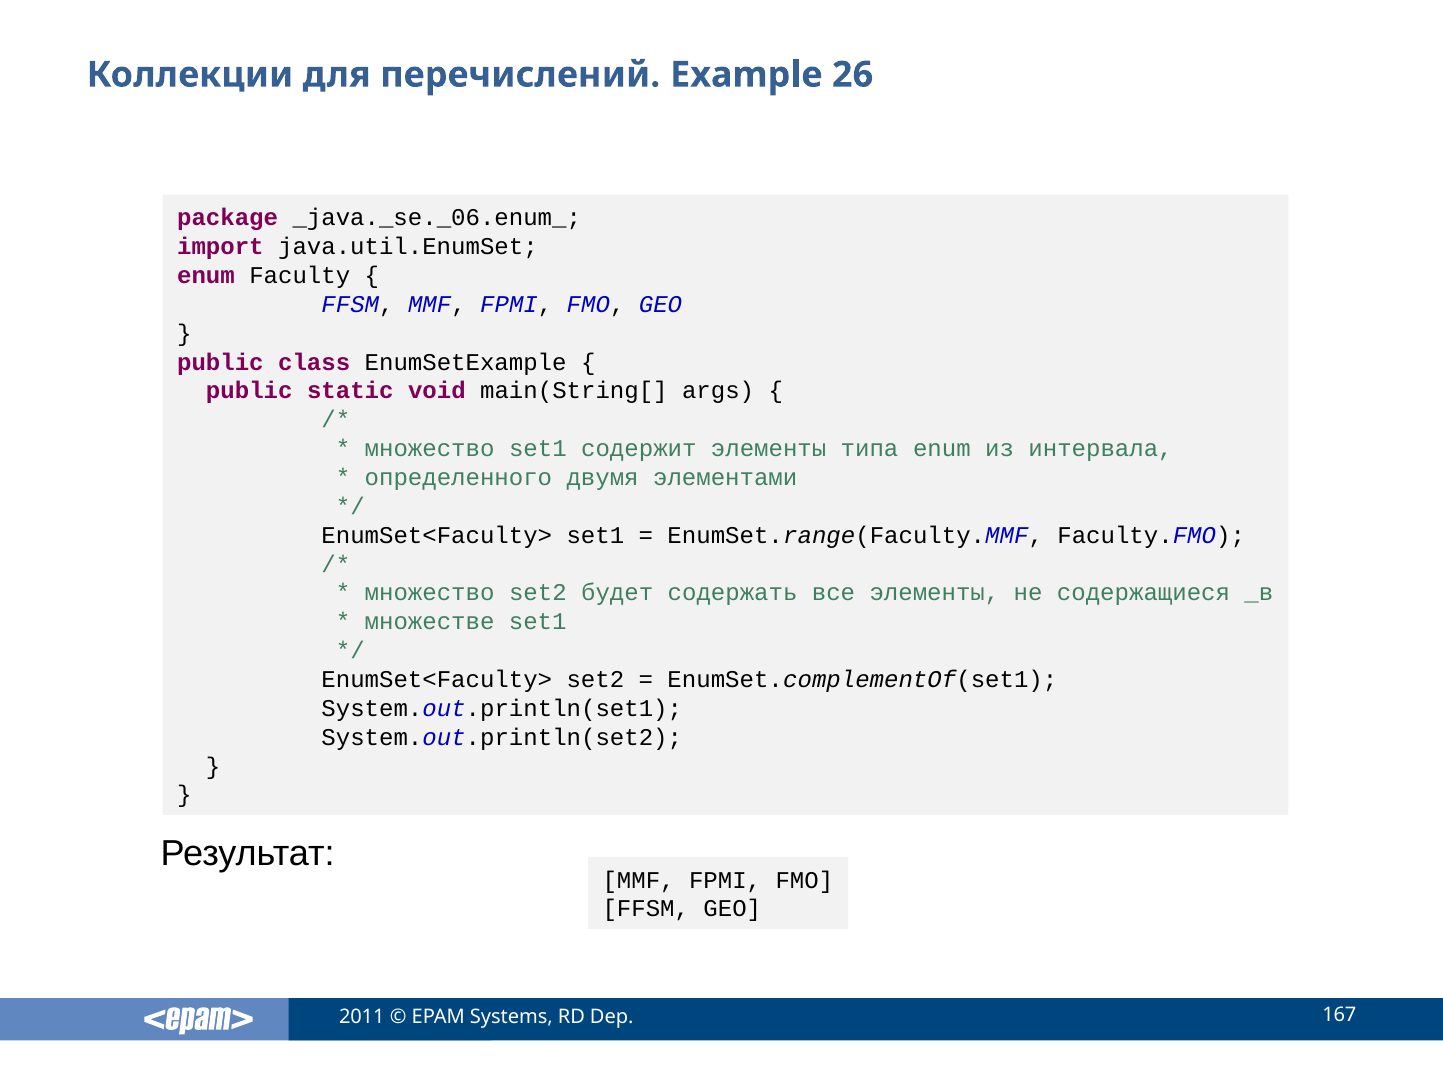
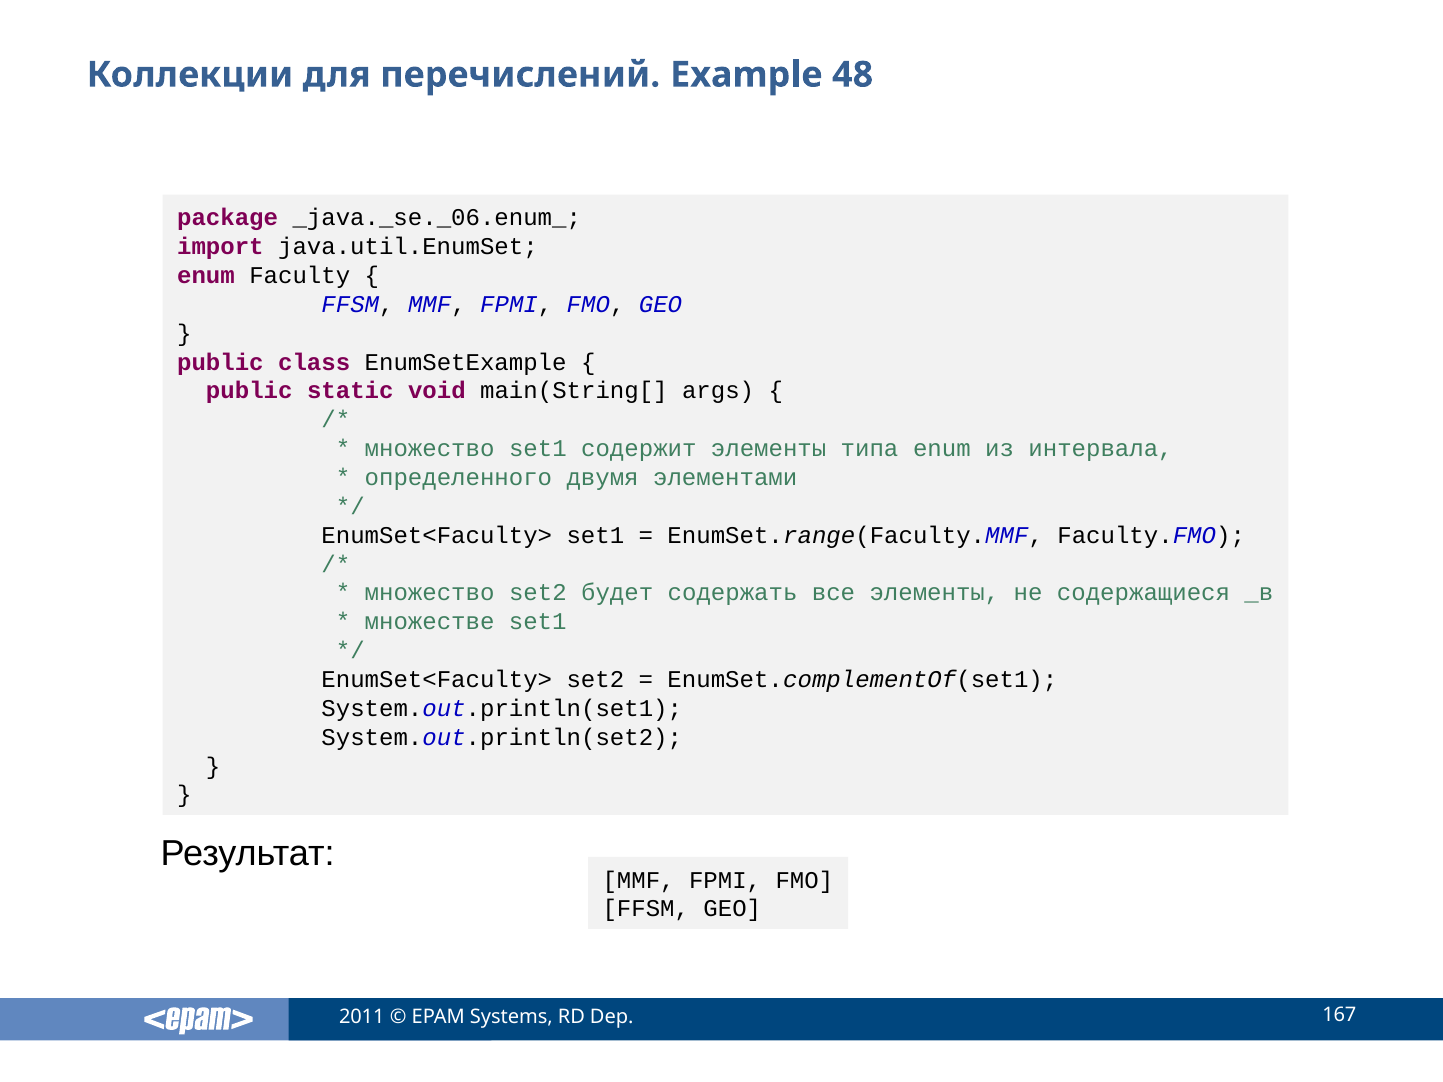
26: 26 -> 48
